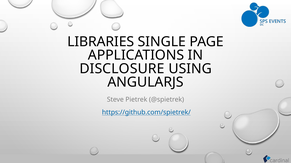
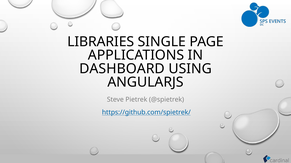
DISCLOSURE: DISCLOSURE -> DASHBOARD
